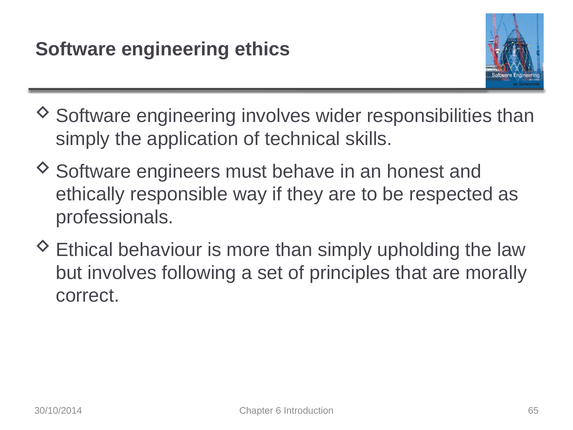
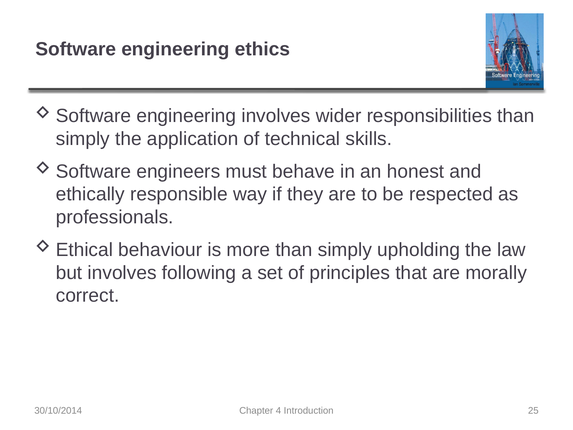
6: 6 -> 4
65: 65 -> 25
